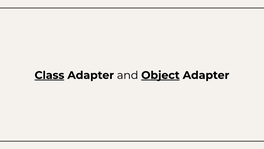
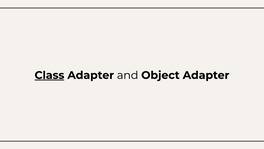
Object underline: present -> none
